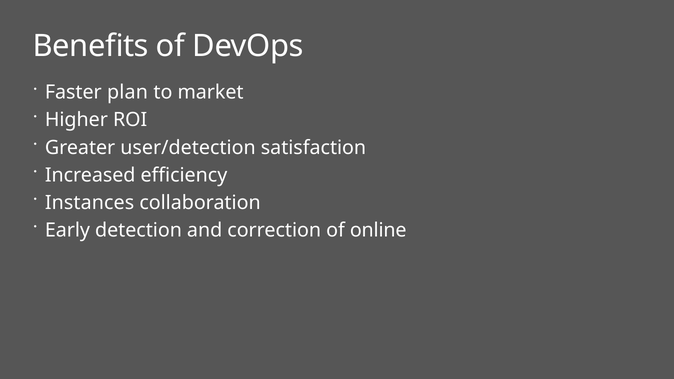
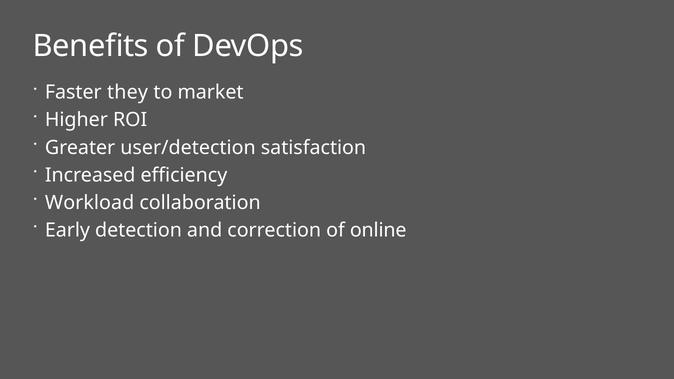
plan: plan -> they
Instances: Instances -> Workload
